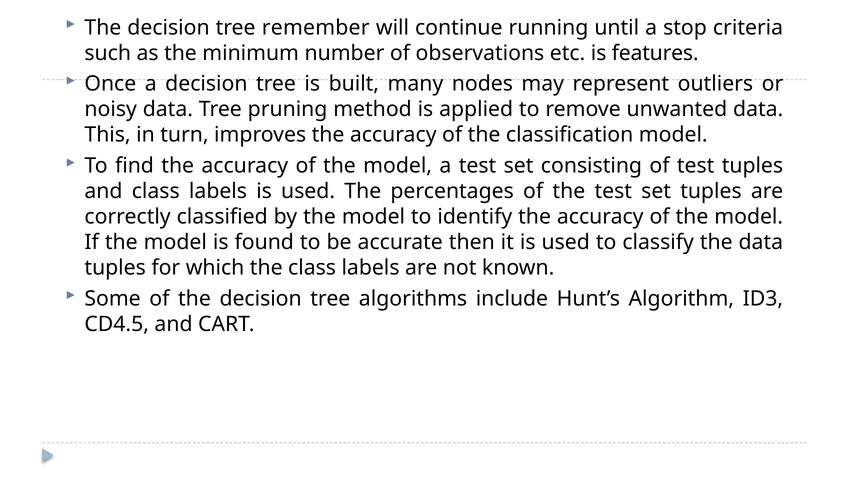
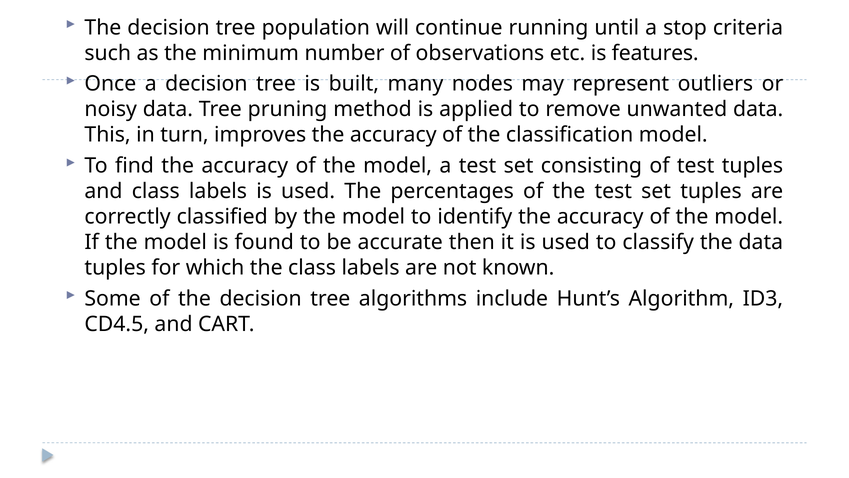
remember: remember -> population
